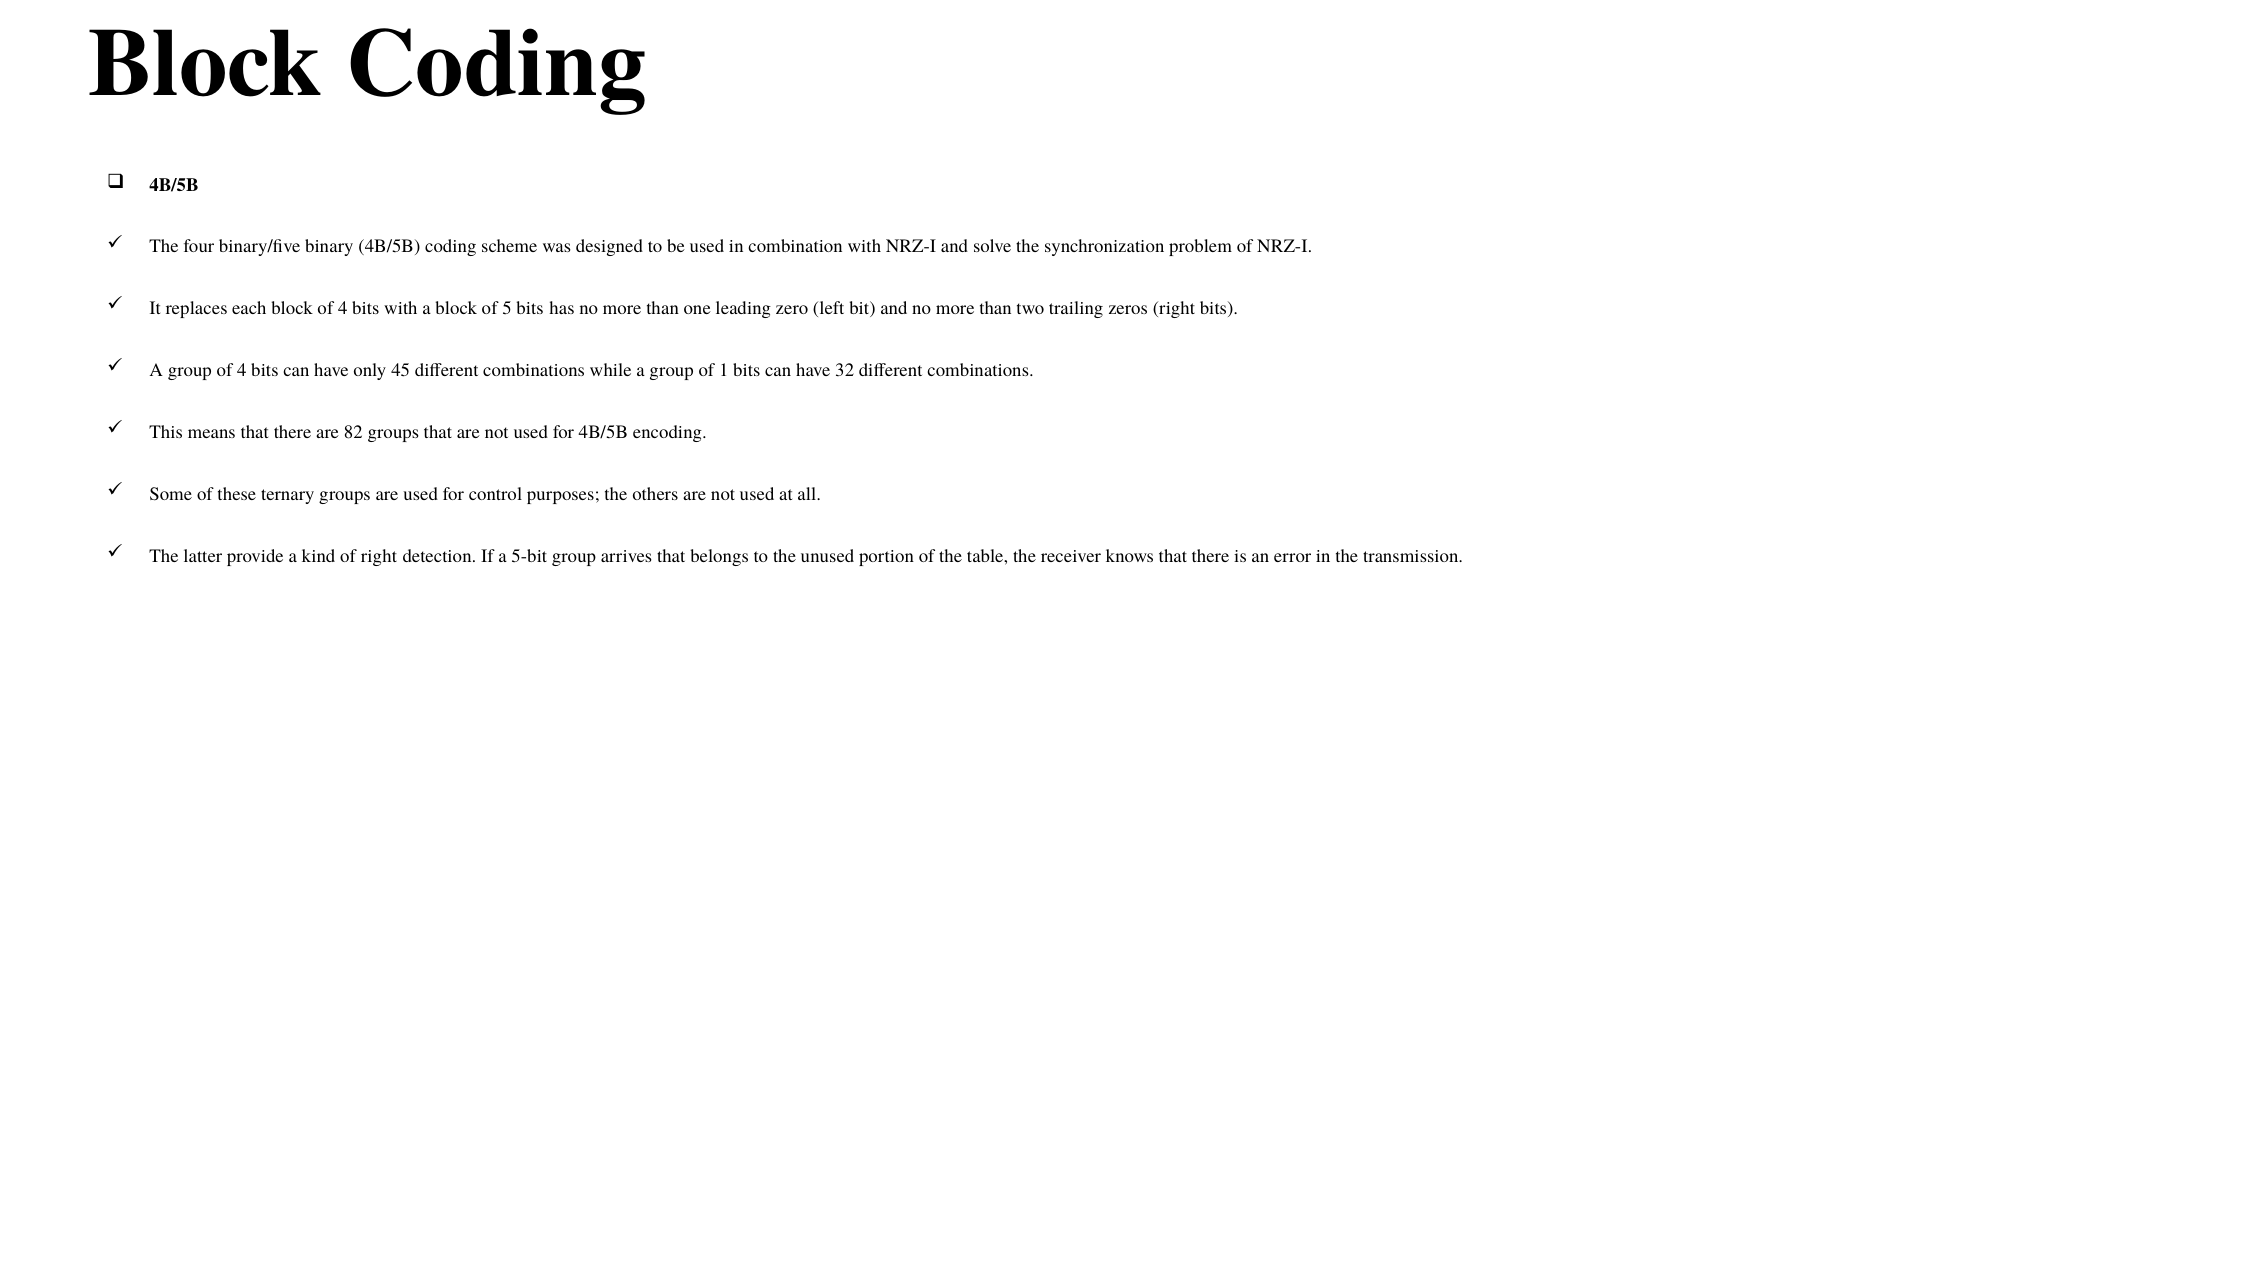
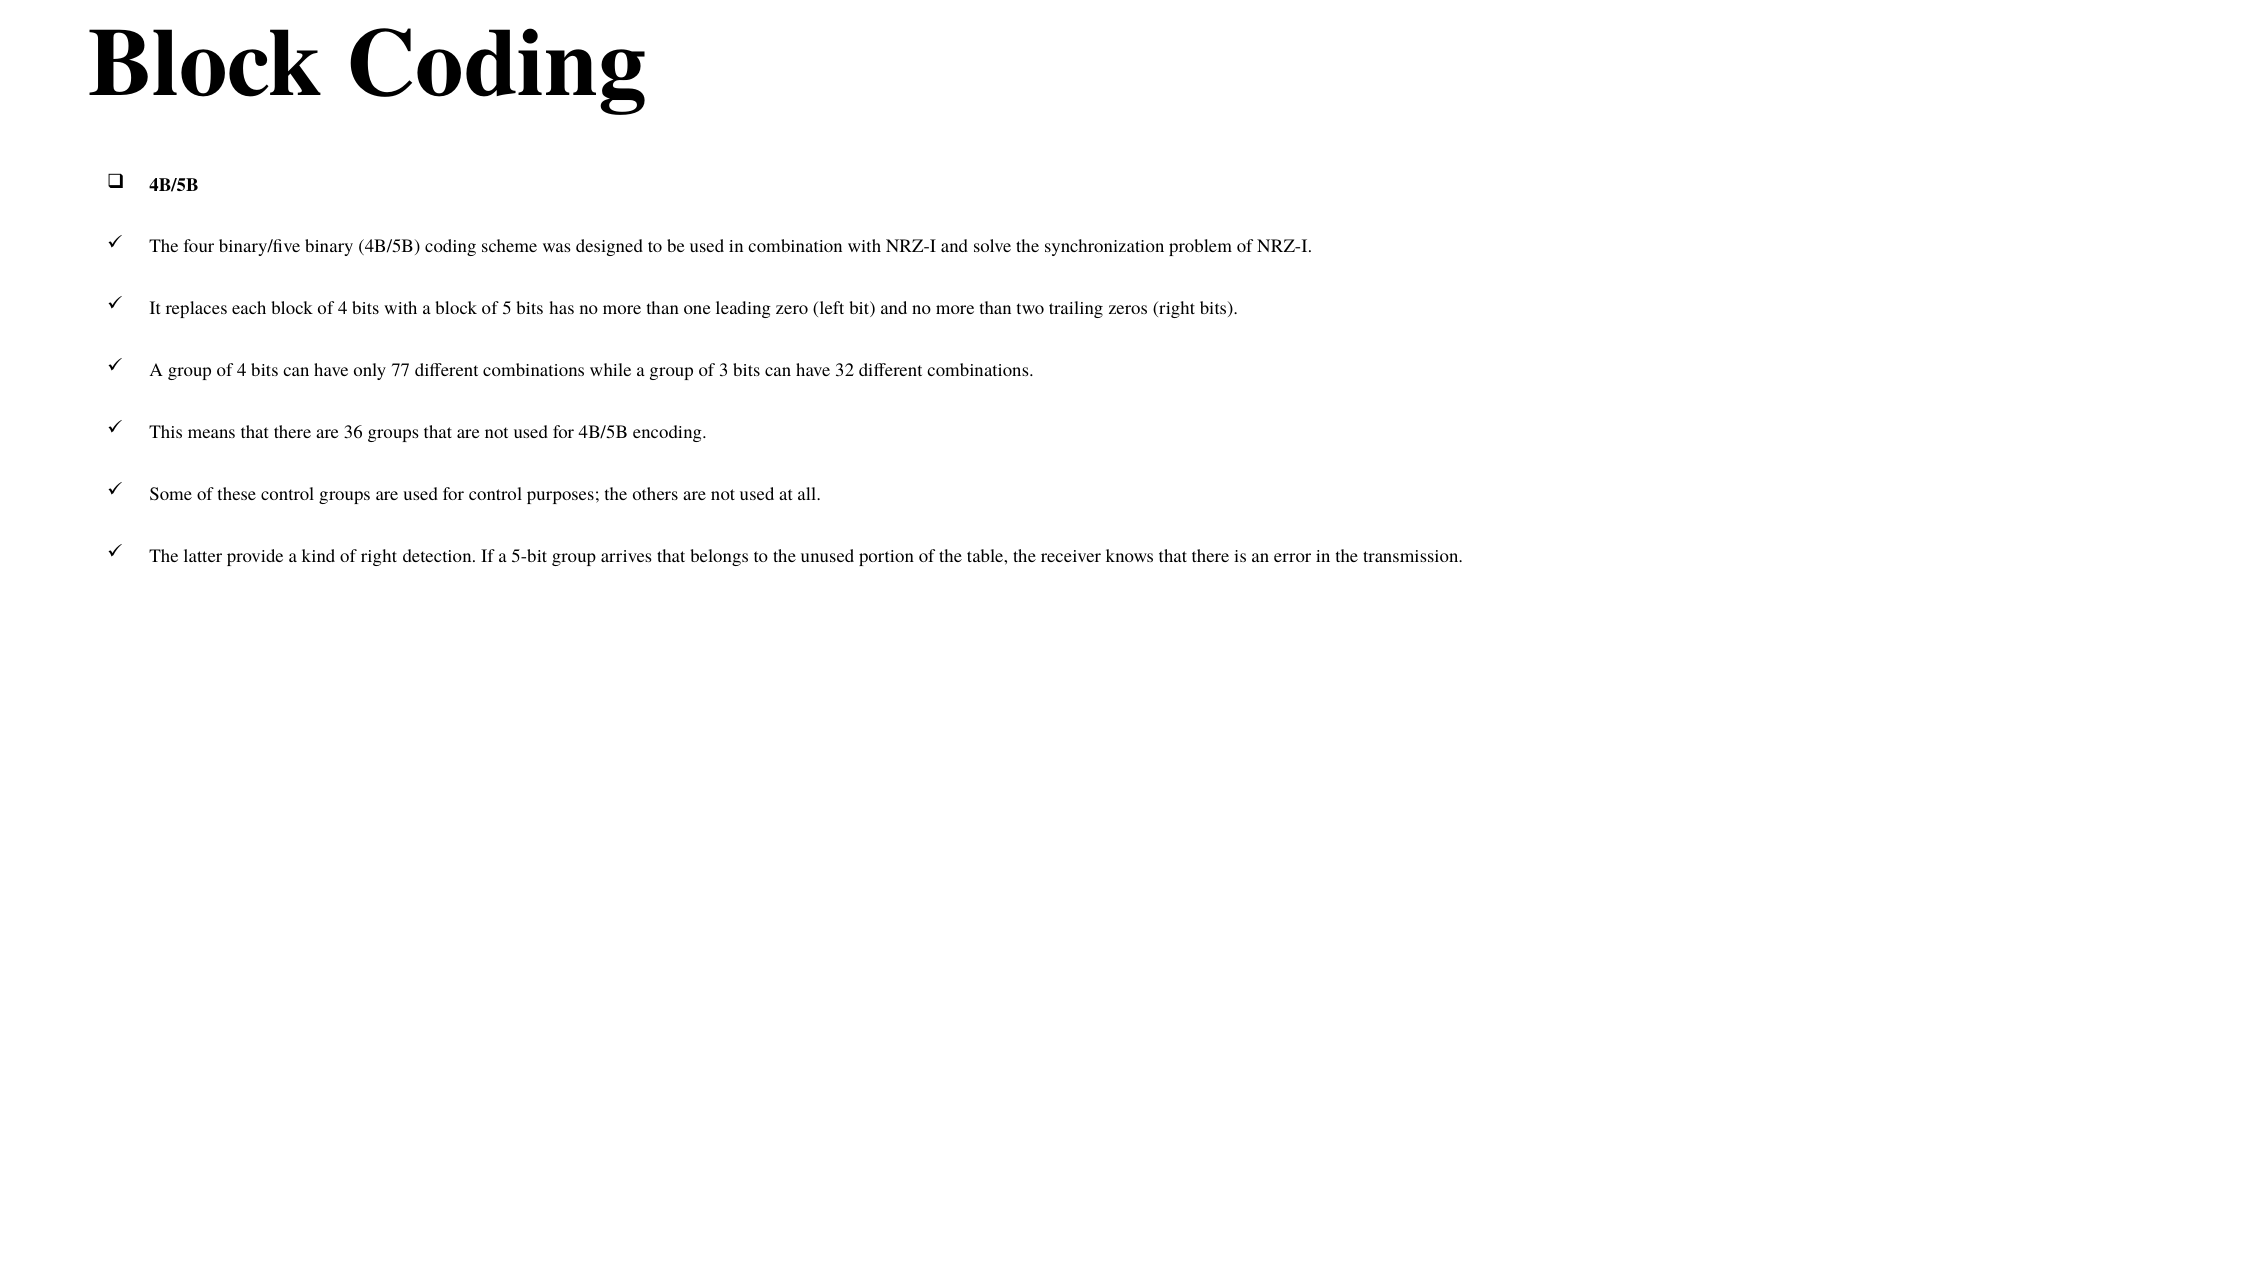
45: 45 -> 77
1: 1 -> 3
82: 82 -> 36
these ternary: ternary -> control
